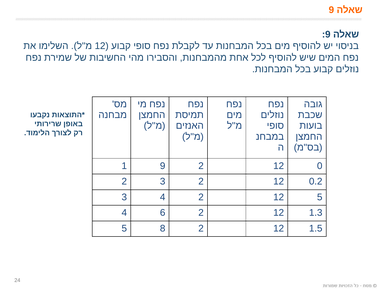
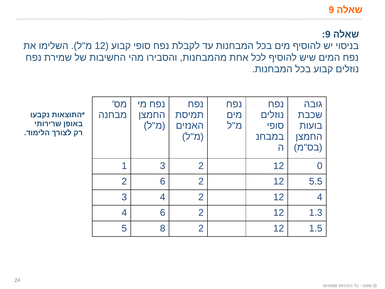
1 9: 9 -> 3
2 3: 3 -> 6
0.2: 0.2 -> 5.5
12 5: 5 -> 4
